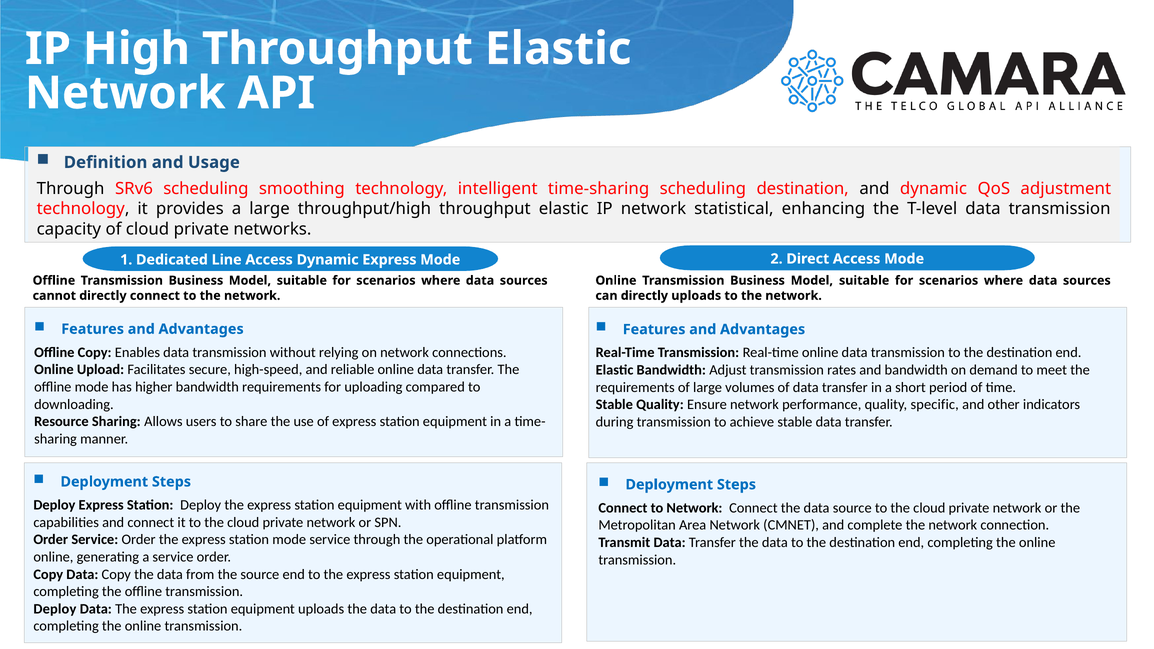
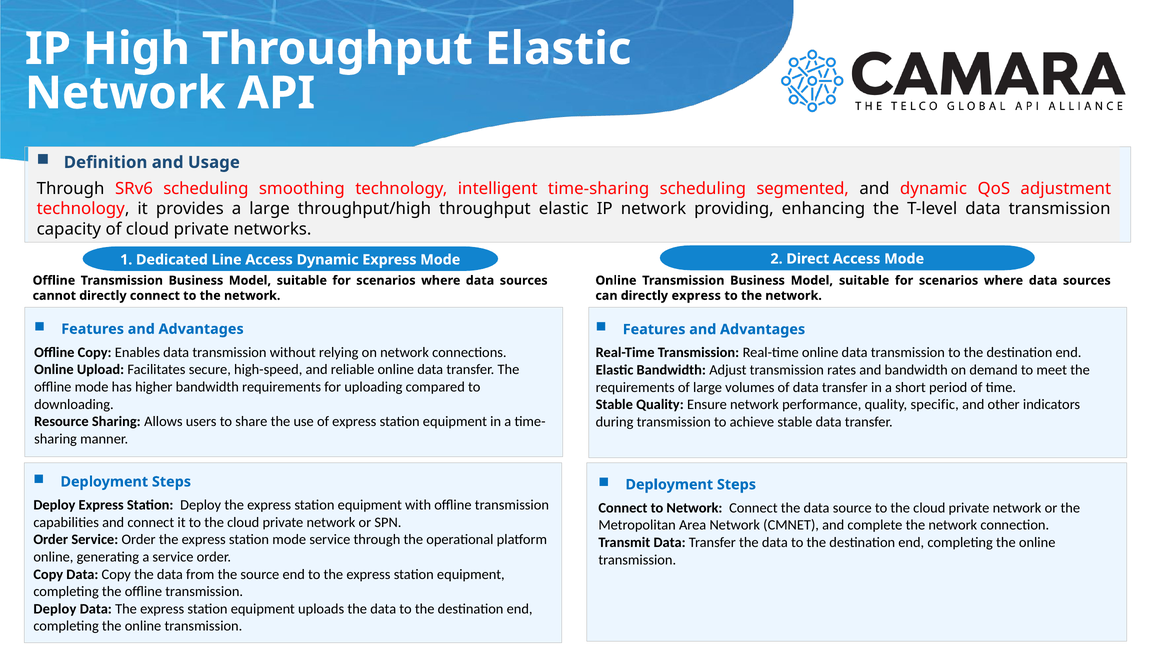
scheduling destination: destination -> segmented
statistical: statistical -> providing
directly uploads: uploads -> express
